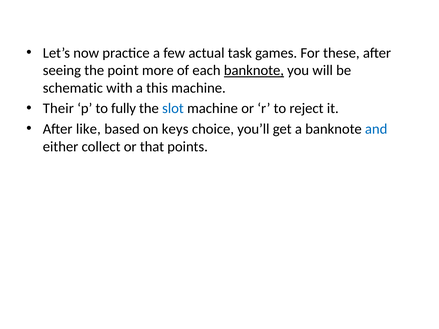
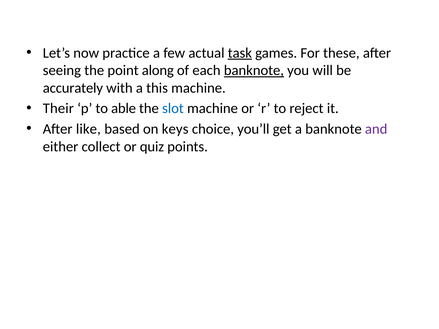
task underline: none -> present
more: more -> along
schematic: schematic -> accurately
fully: fully -> able
and colour: blue -> purple
that: that -> quiz
